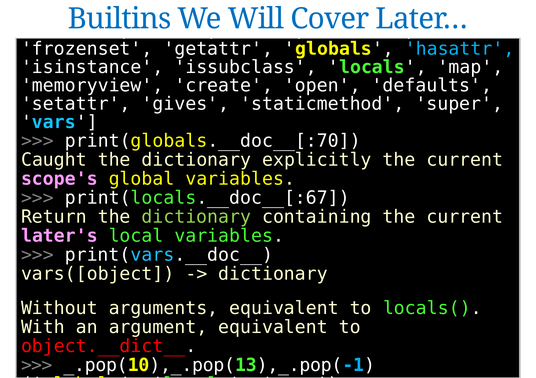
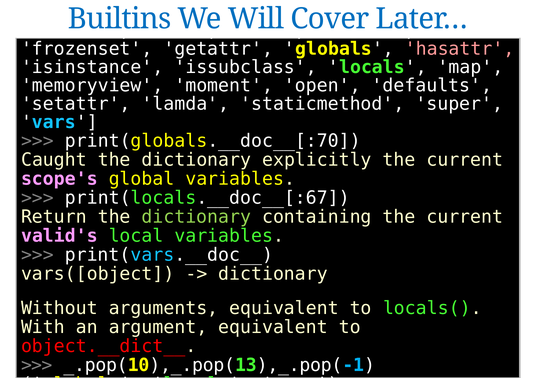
hasattr colour: light blue -> pink
create: create -> moment
gives: gives -> lamda
later's: later's -> valid's
